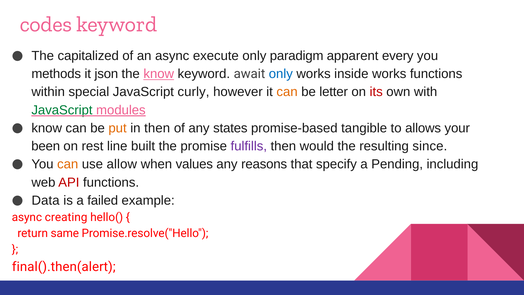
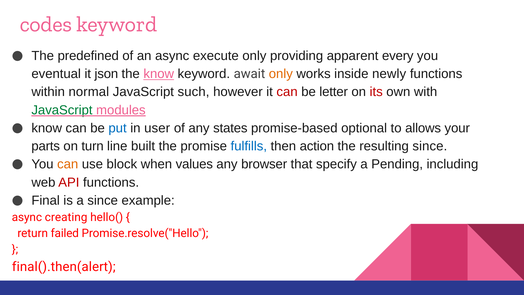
capitalized: capitalized -> predefined
paradigm: paradigm -> providing
methods: methods -> eventual
only at (281, 74) colour: blue -> orange
inside works: works -> newly
special: special -> normal
curly: curly -> such
can at (287, 92) colour: orange -> red
put colour: orange -> blue
in then: then -> user
tangible: tangible -> optional
been: been -> parts
rest: rest -> turn
fulfills colour: purple -> blue
would: would -> action
allow: allow -> block
reasons: reasons -> browser
Data: Data -> Final
a failed: failed -> since
same: same -> failed
